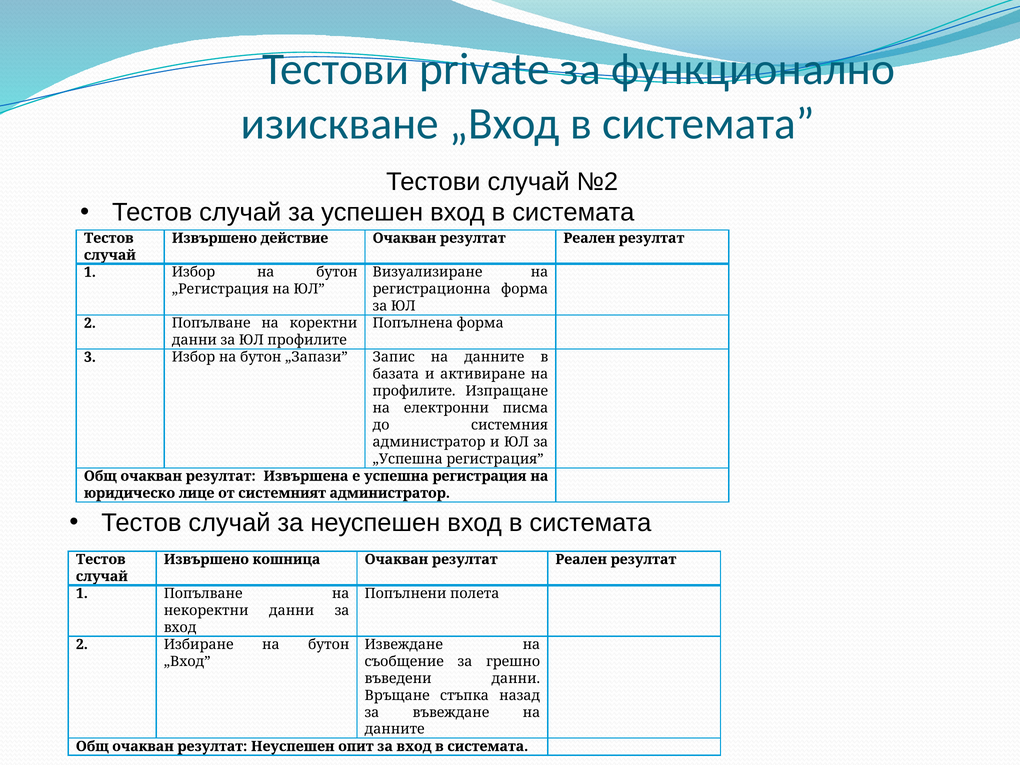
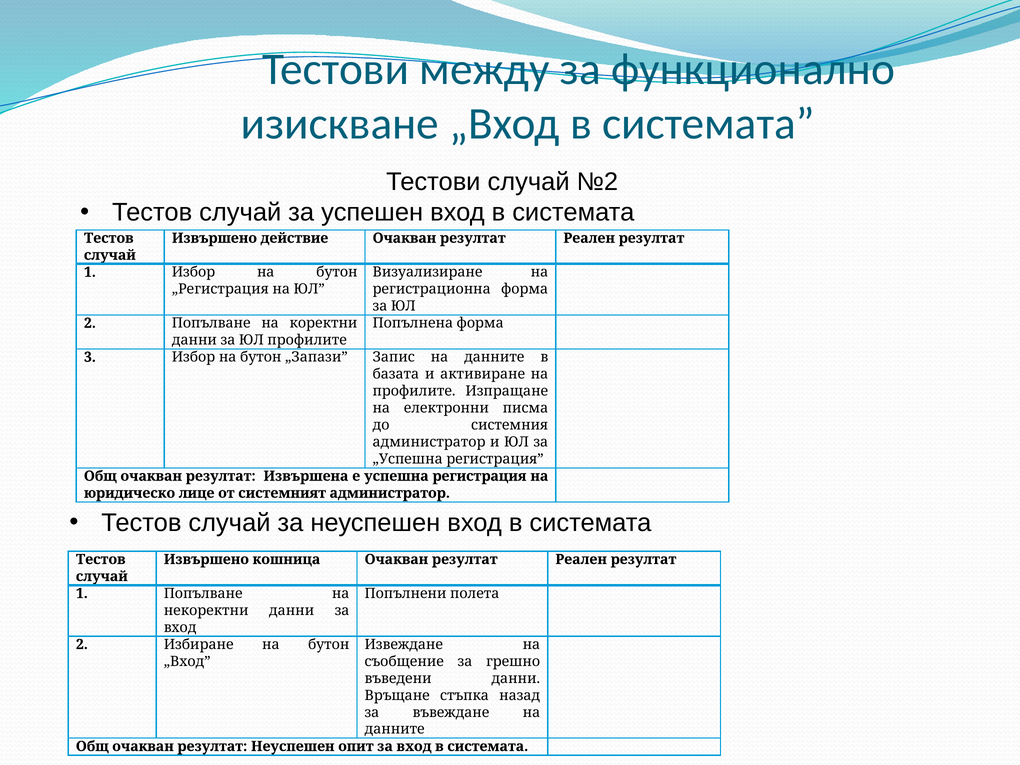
private: private -> между
